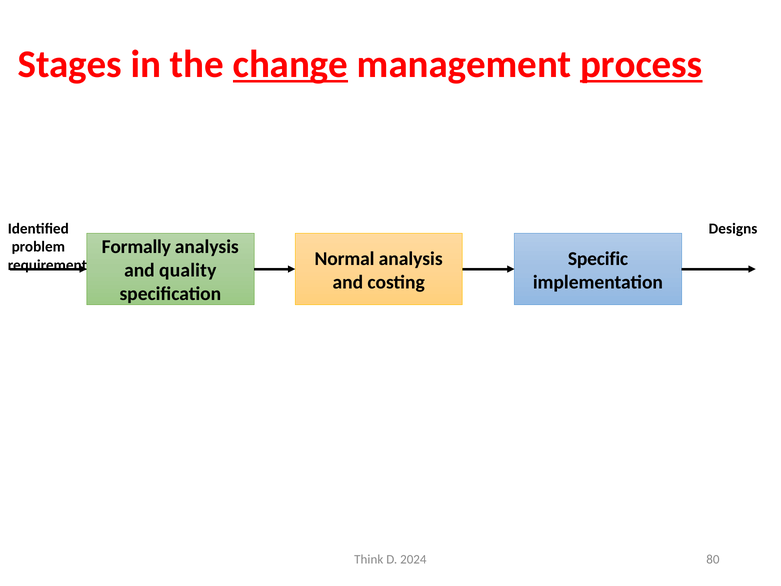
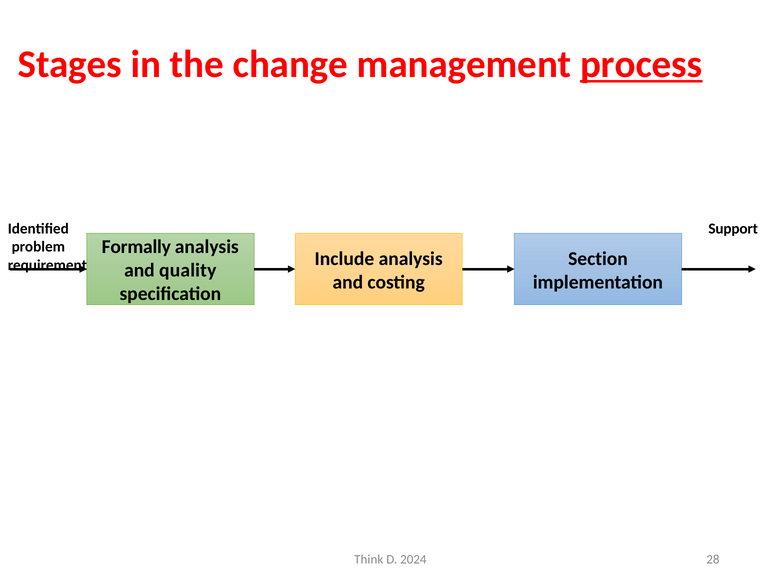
change underline: present -> none
Designs: Designs -> Support
Normal: Normal -> Include
Specific: Specific -> Section
80: 80 -> 28
